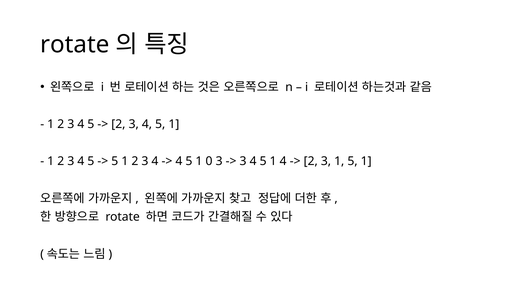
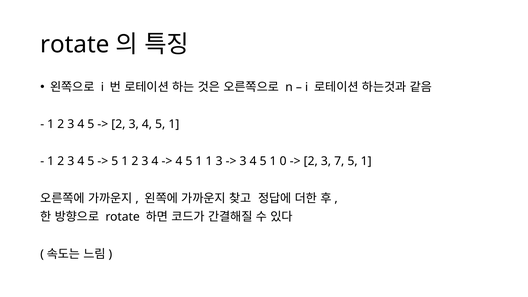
1 0: 0 -> 1
1 4: 4 -> 0
3 1: 1 -> 7
